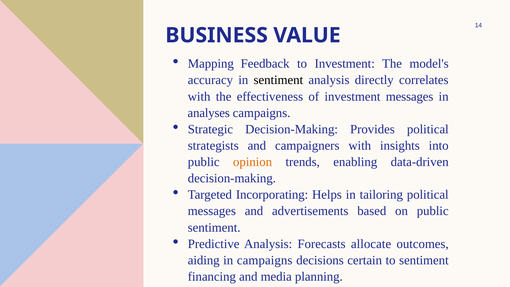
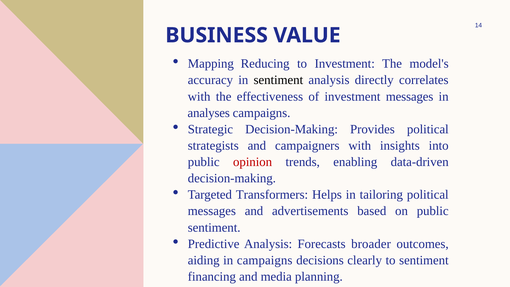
Feedback: Feedback -> Reducing
opinion colour: orange -> red
Incorporating: Incorporating -> Transformers
allocate: allocate -> broader
certain: certain -> clearly
